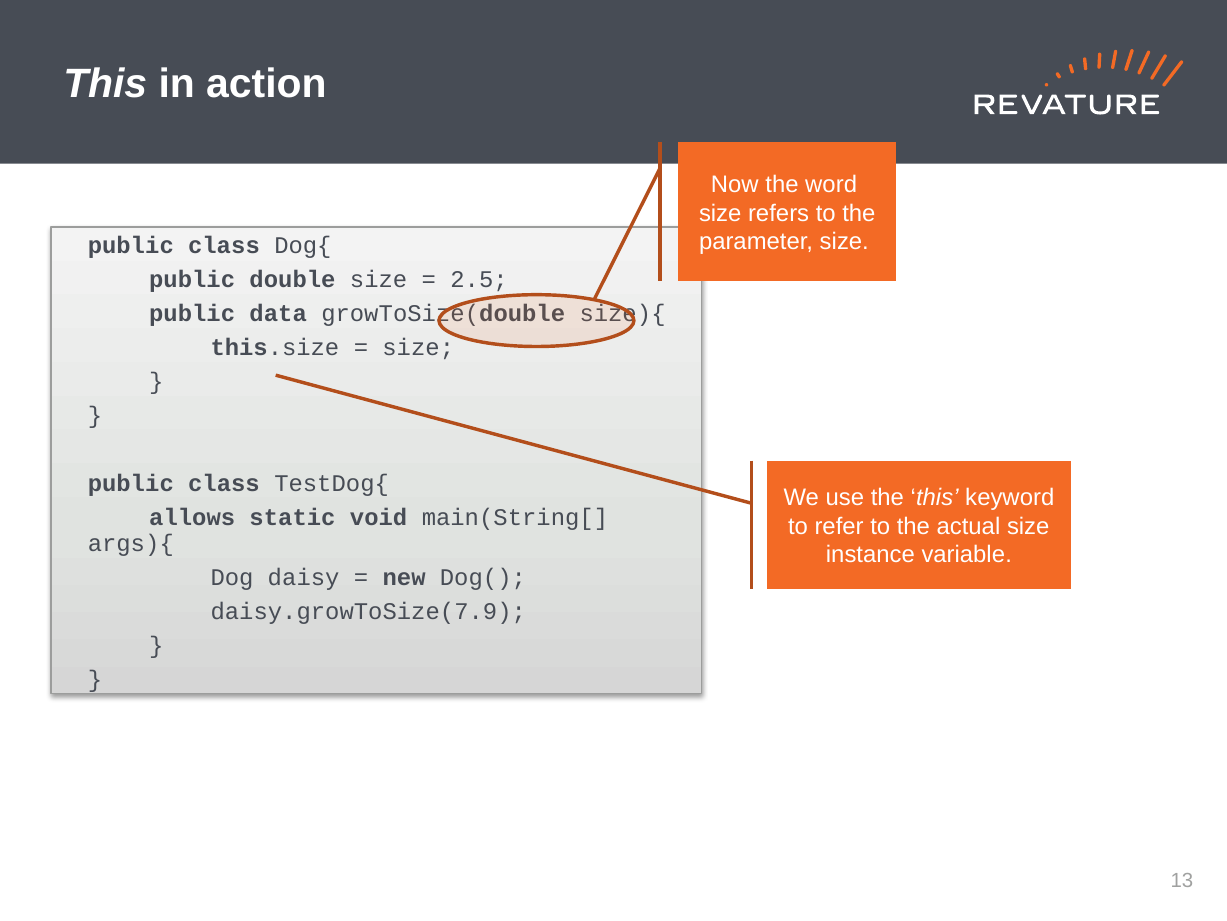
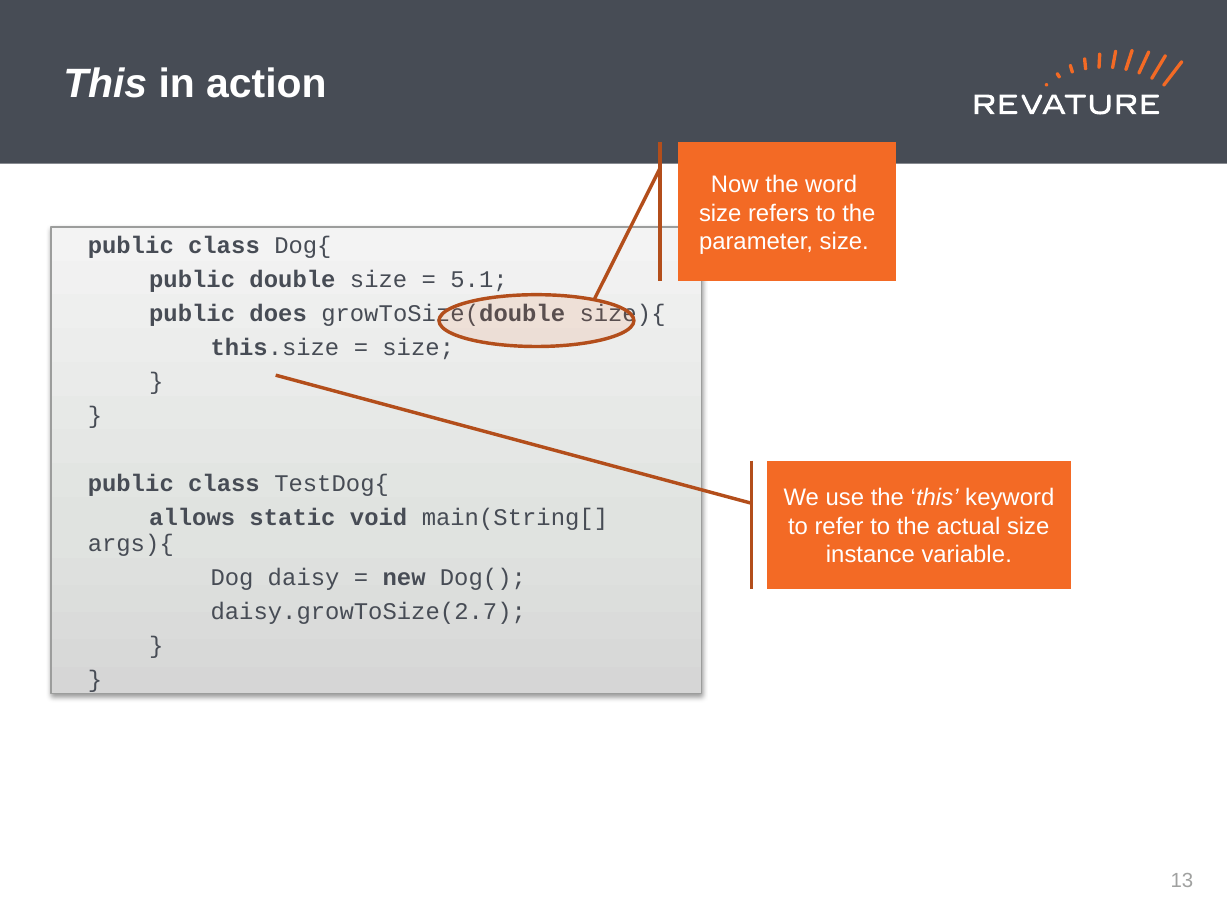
2.5: 2.5 -> 5.1
data: data -> does
daisy.growToSize(7.9: daisy.growToSize(7.9 -> daisy.growToSize(2.7
